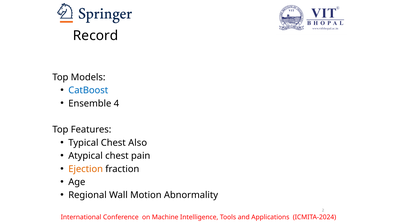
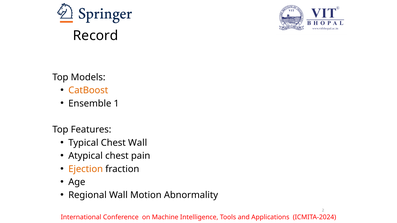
CatBoost colour: blue -> orange
4: 4 -> 1
Chest Also: Also -> Wall
